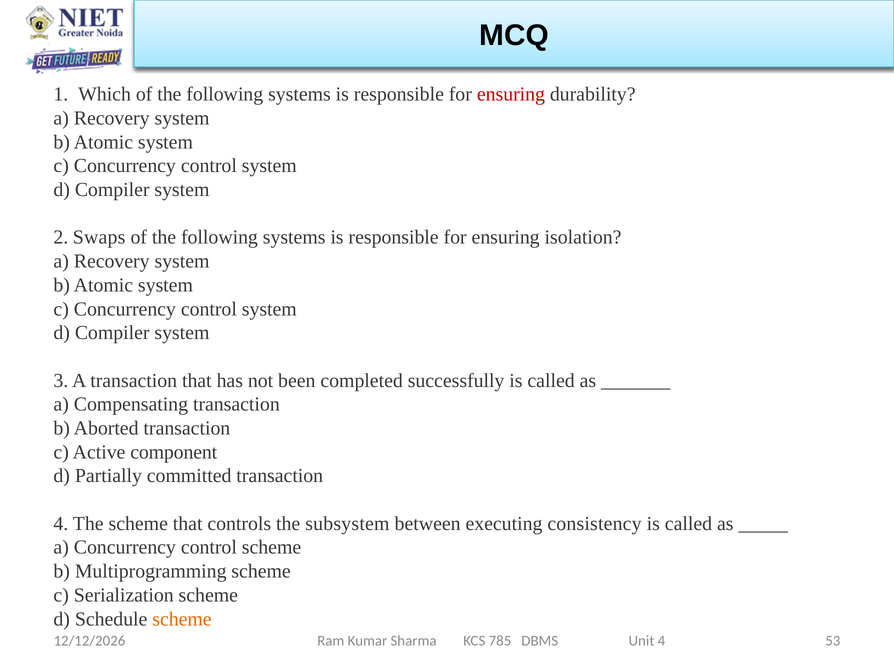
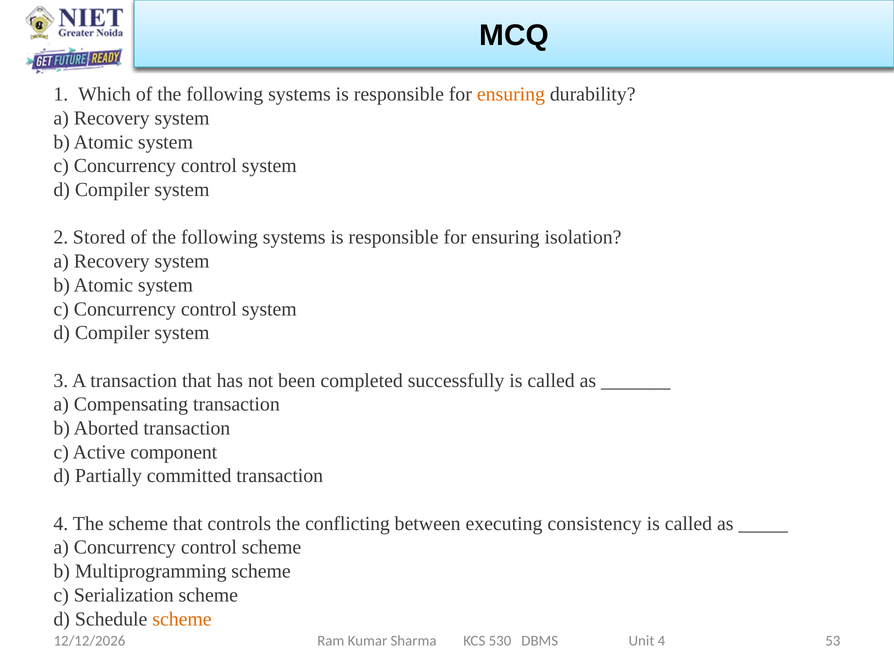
ensuring at (511, 94) colour: red -> orange
Swaps: Swaps -> Stored
subsystem: subsystem -> conflicting
785: 785 -> 530
